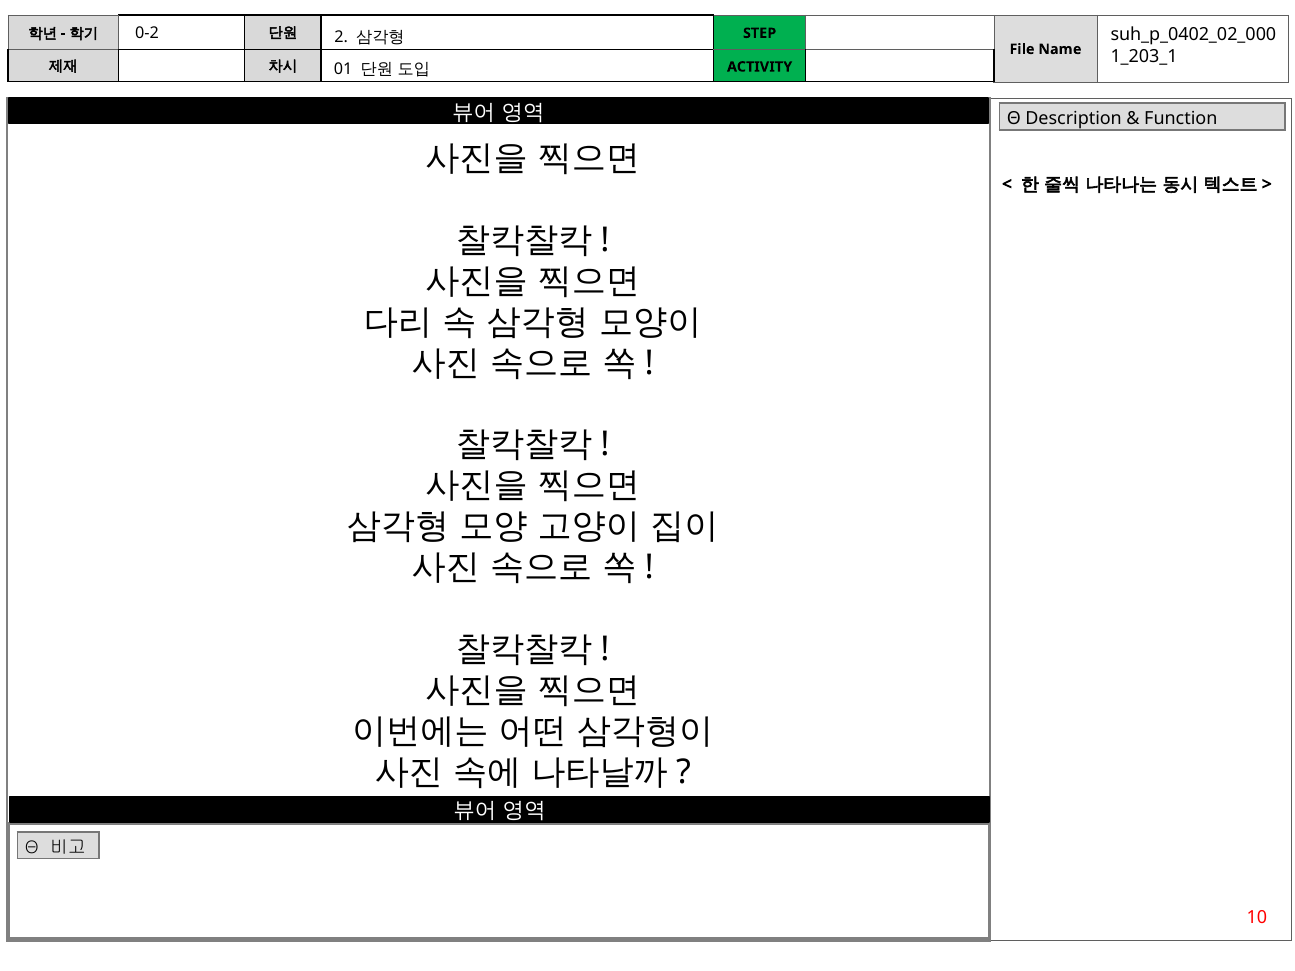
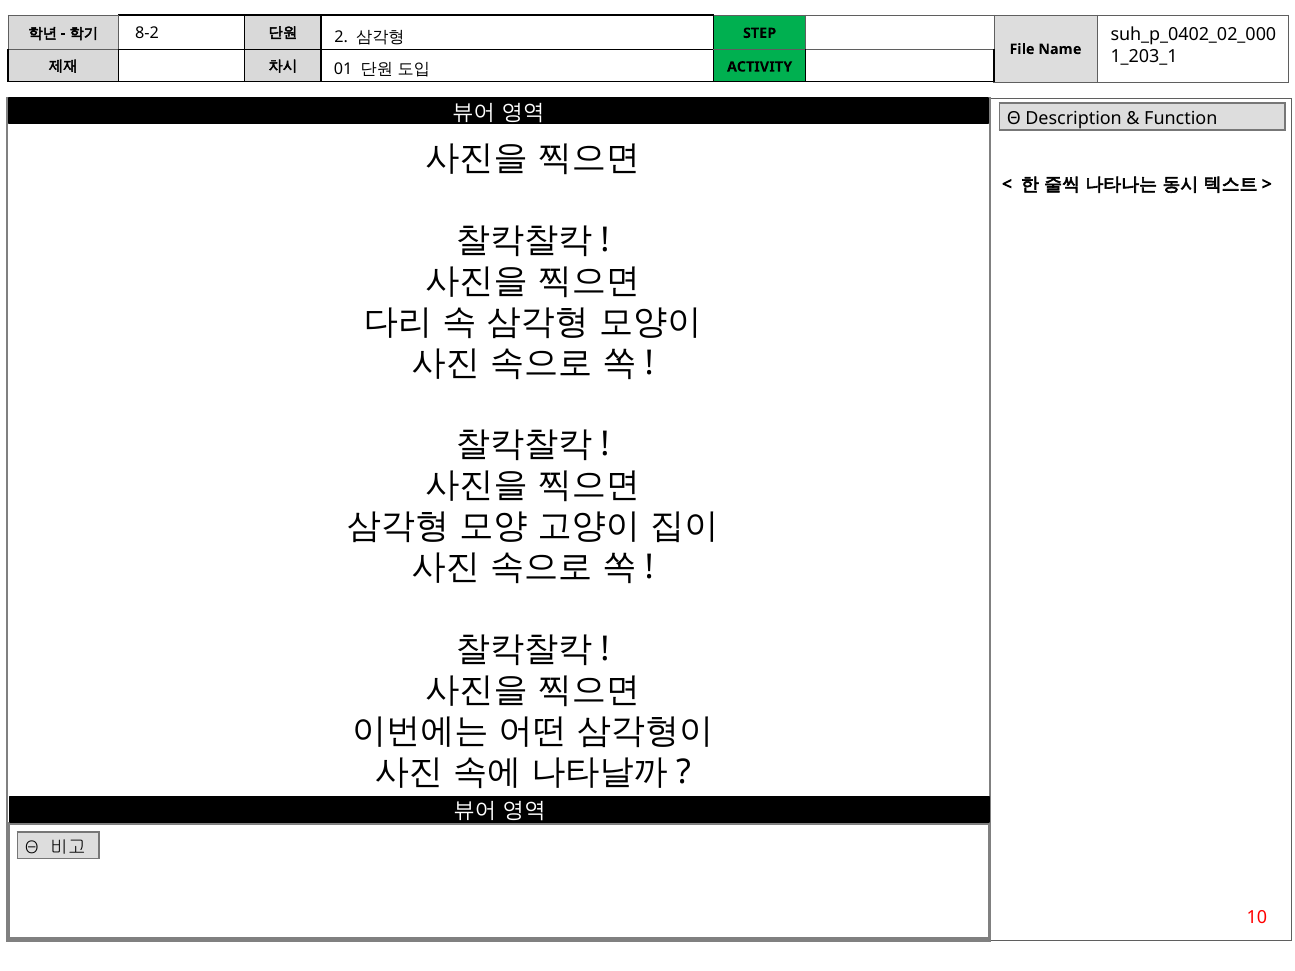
0-2: 0-2 -> 8-2
